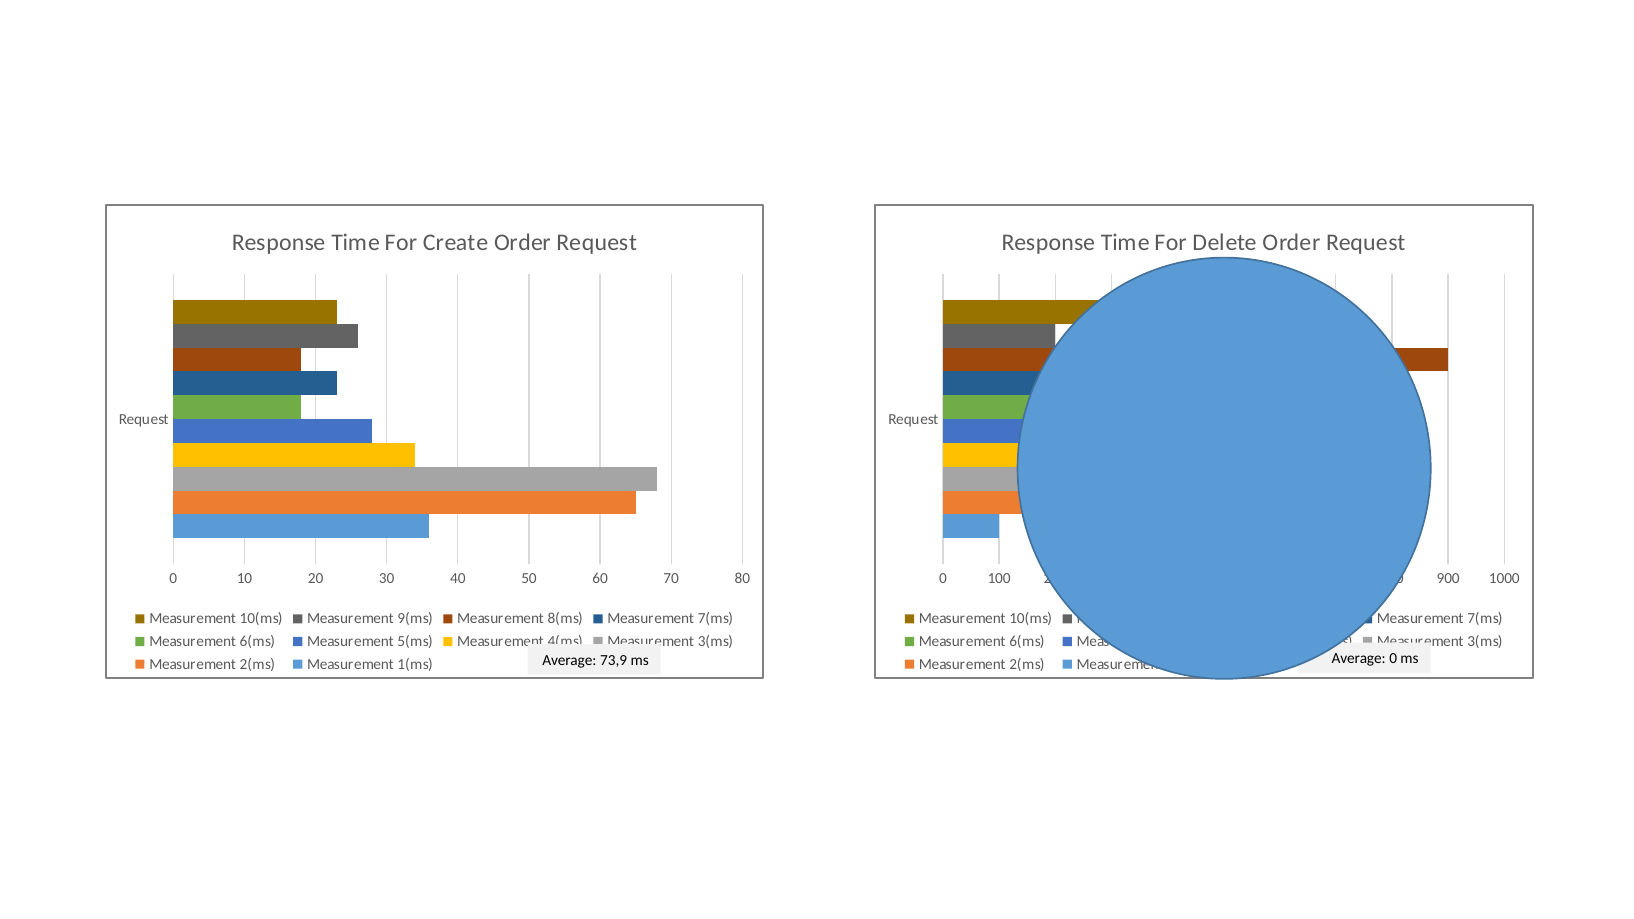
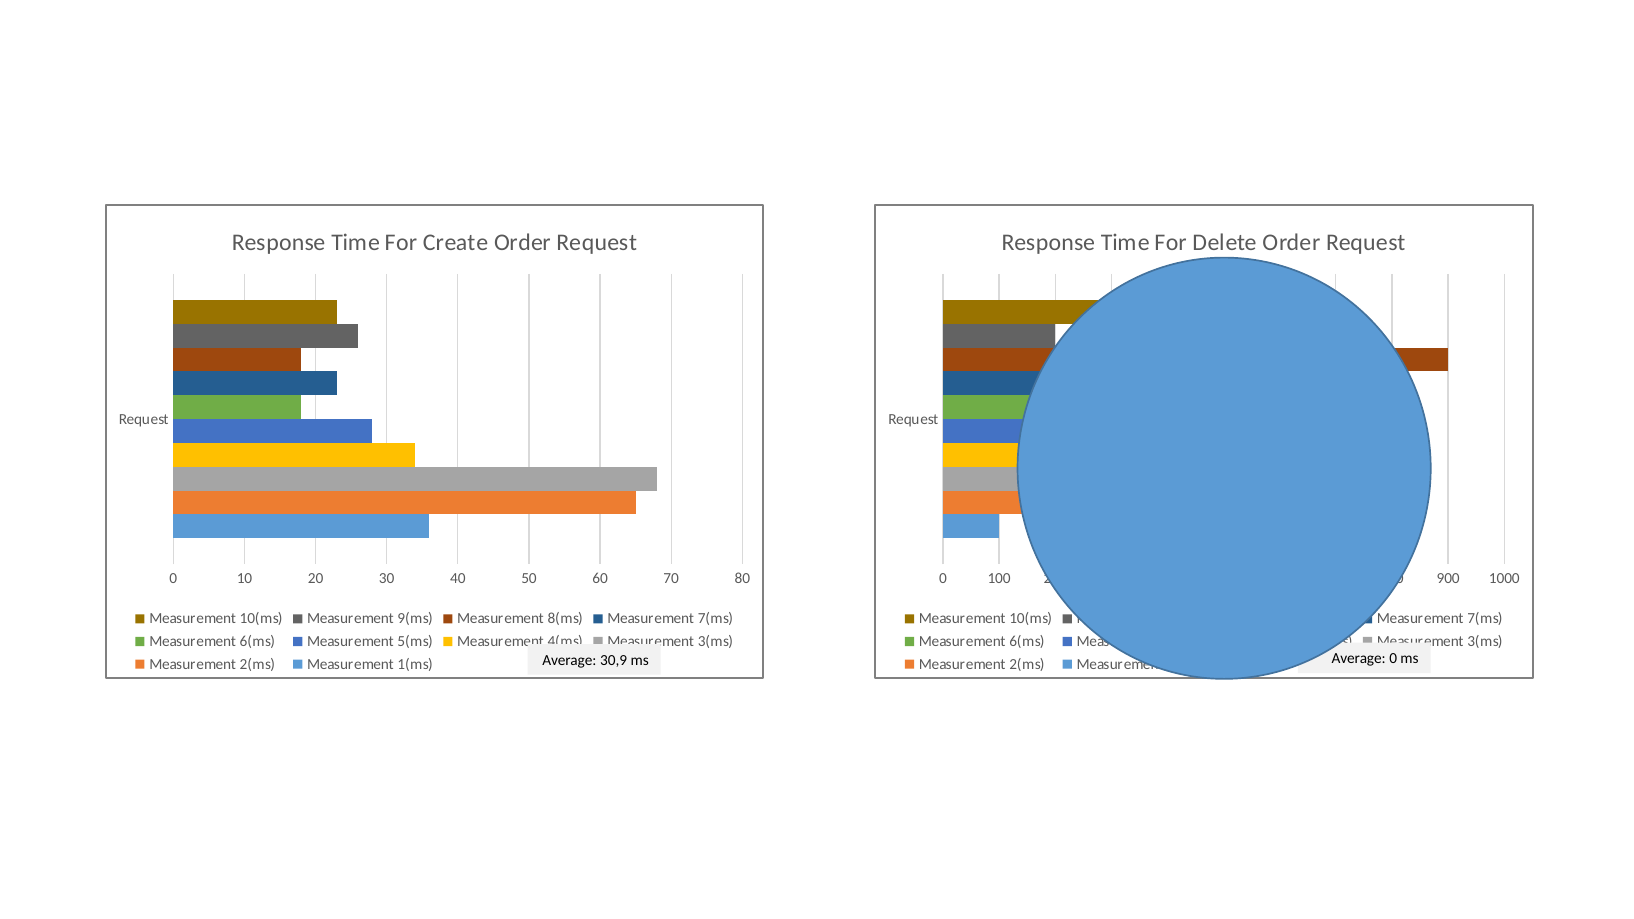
73,9: 73,9 -> 30,9
